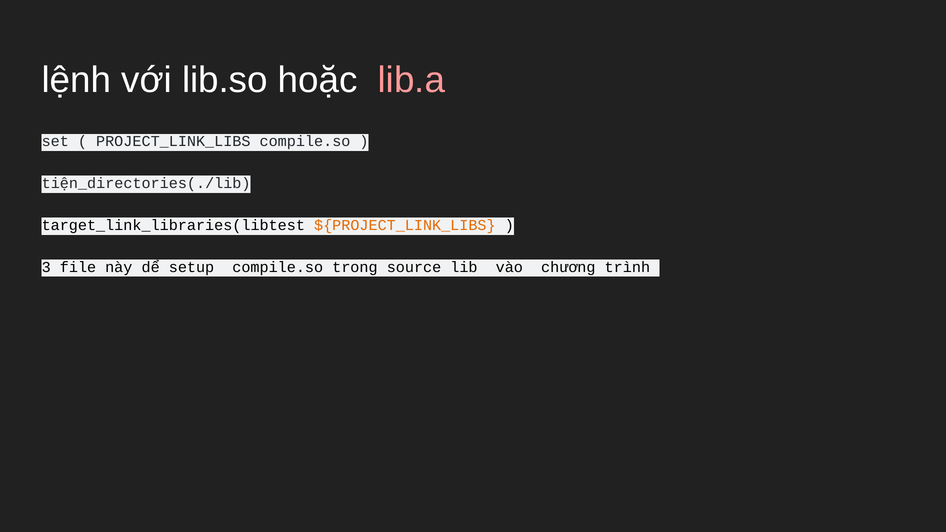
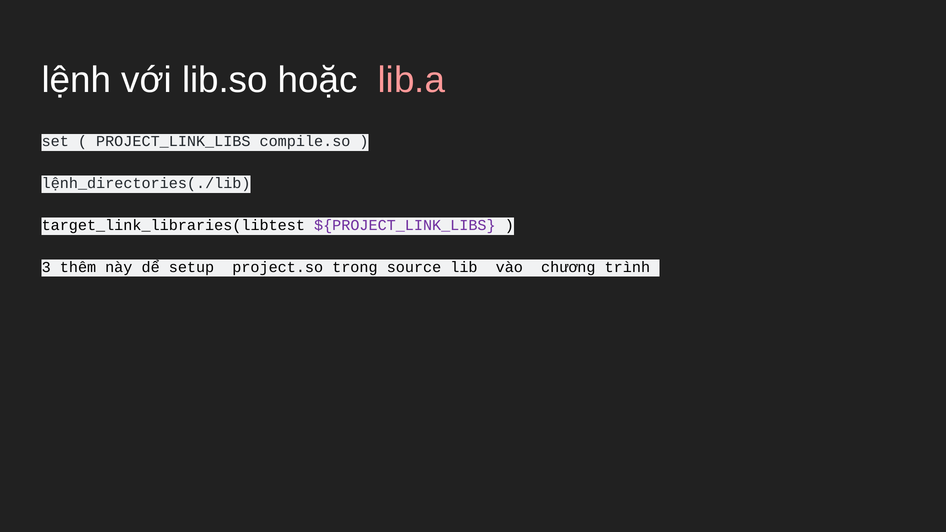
tiện_directories(./lib: tiện_directories(./lib -> lệnh_directories(./lib
${PROJECT_LINK_LIBS colour: orange -> purple
file: file -> thêm
setup compile.so: compile.so -> project.so
